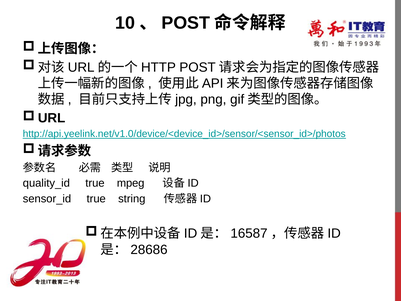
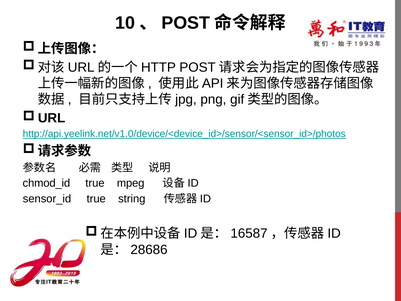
quality_id: quality_id -> chmod_id
